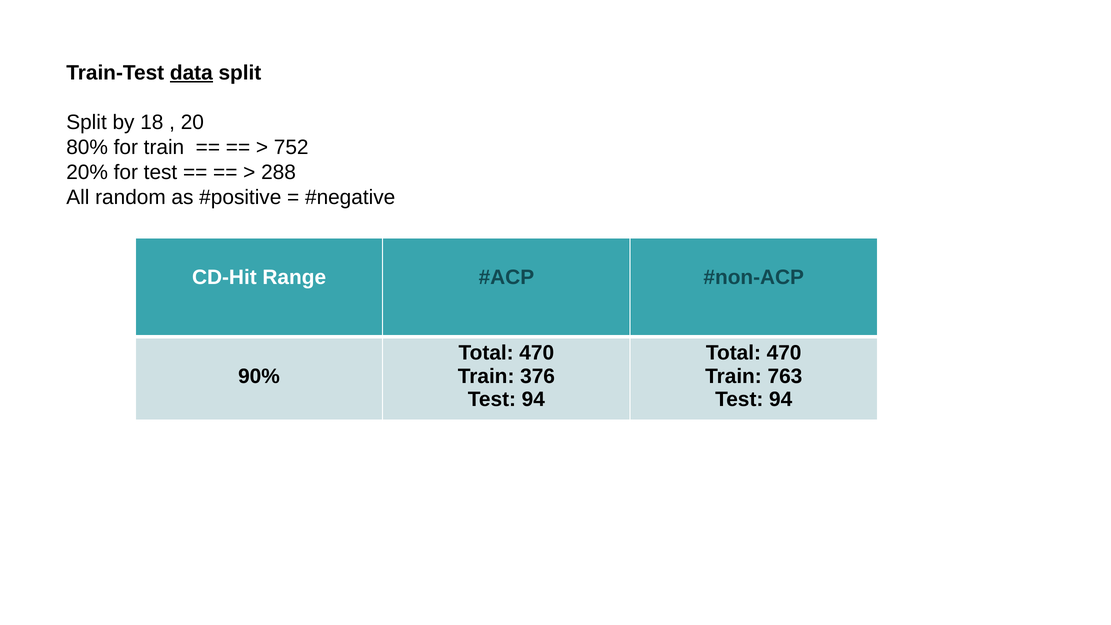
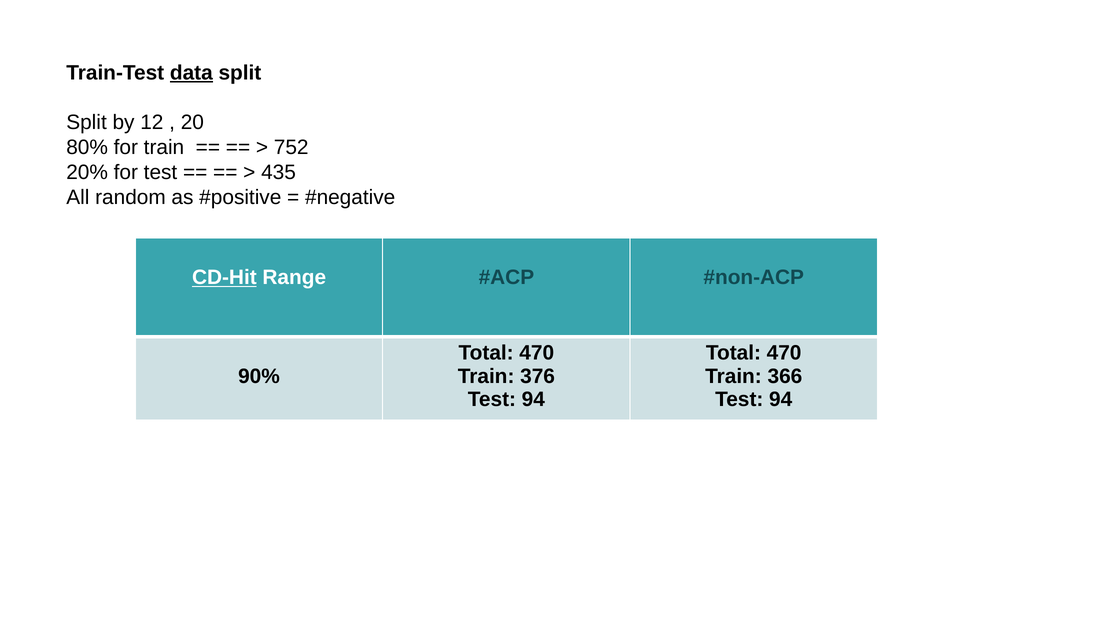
18: 18 -> 12
288: 288 -> 435
CD-Hit underline: none -> present
763: 763 -> 366
